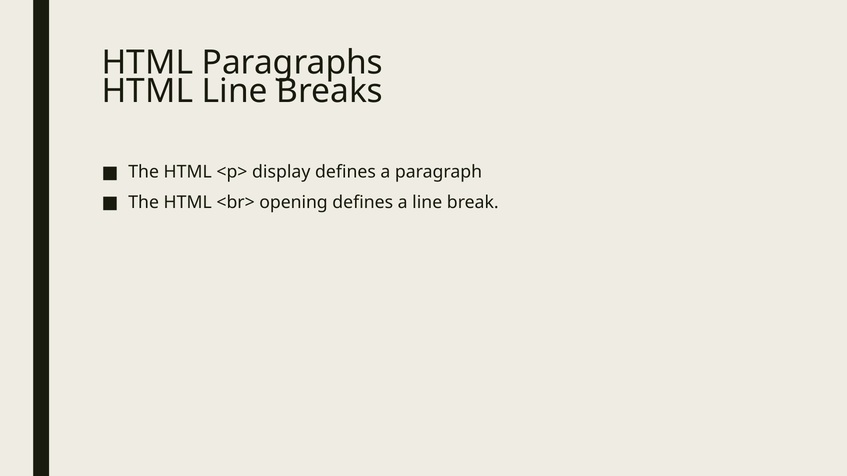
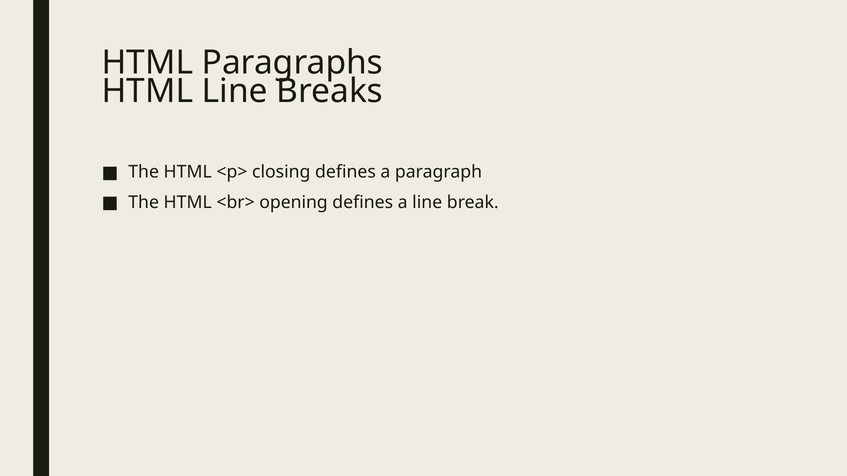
display: display -> closing
